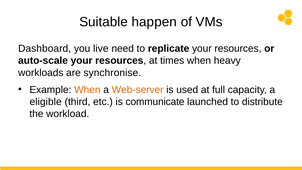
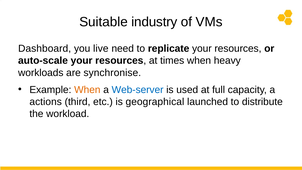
happen: happen -> industry
Web-server colour: orange -> blue
eligible: eligible -> actions
communicate: communicate -> geographical
